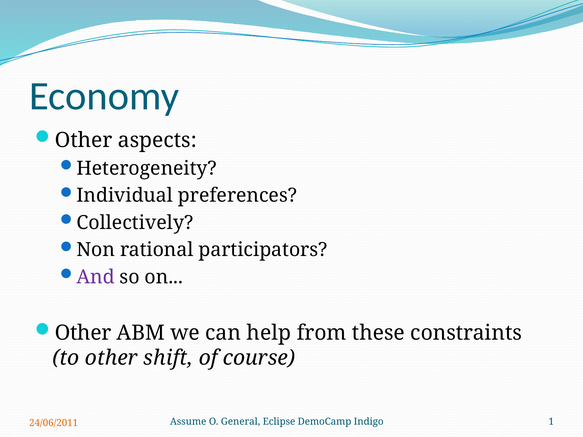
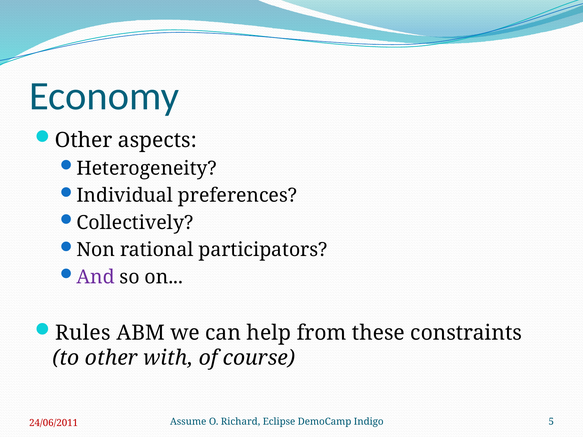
Other at (83, 333): Other -> Rules
shift: shift -> with
General: General -> Richard
1: 1 -> 5
24/06/2011 colour: orange -> red
